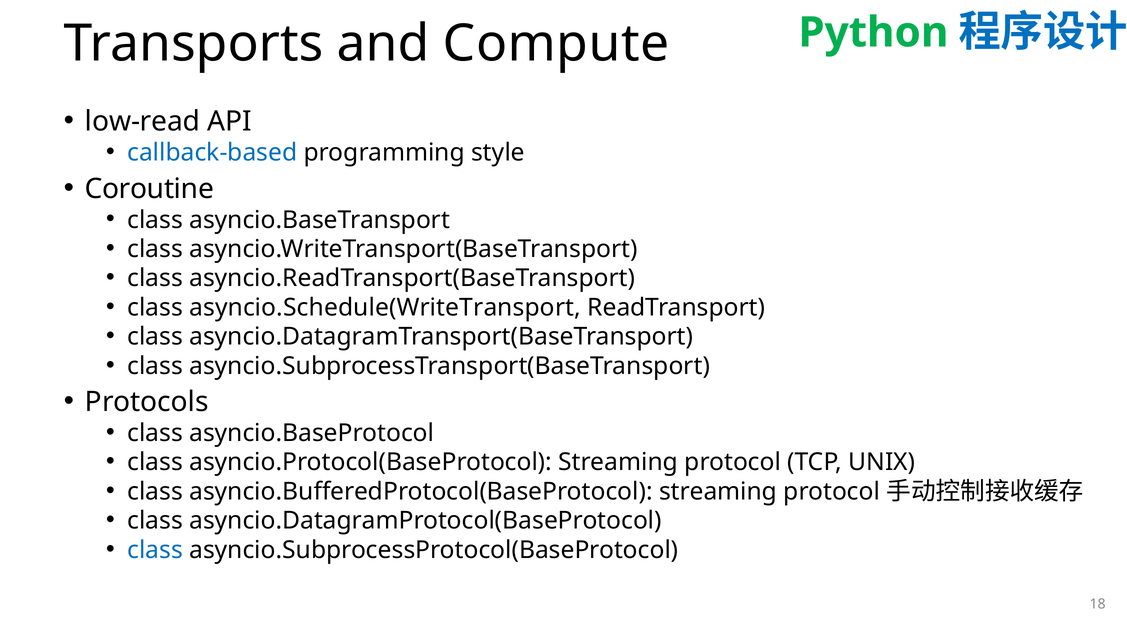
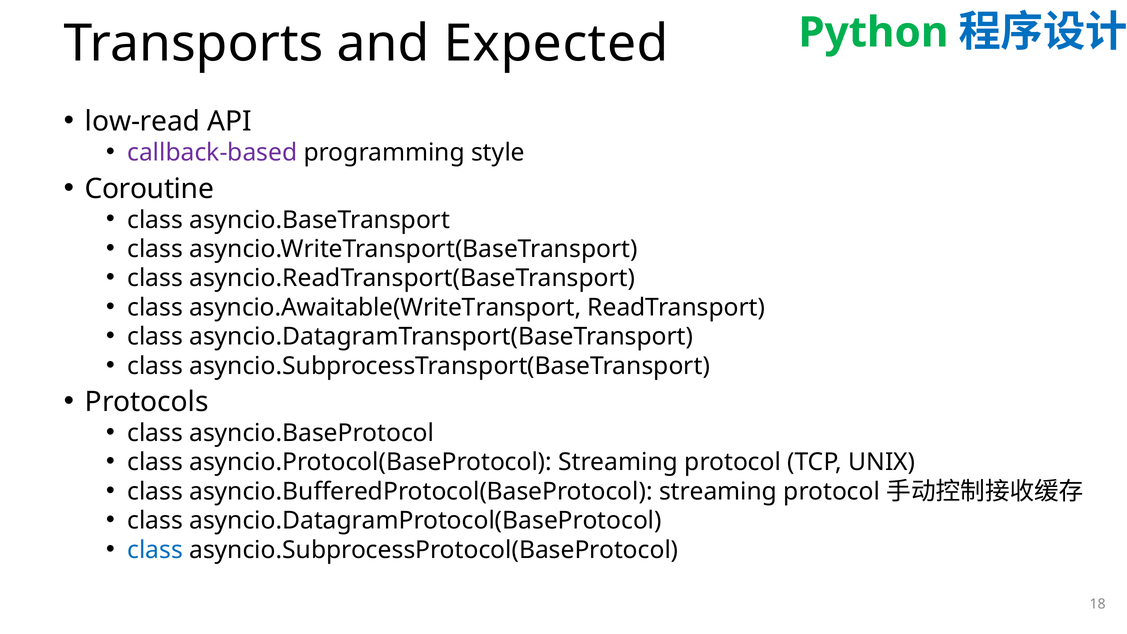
Compute: Compute -> Expected
callback-based colour: blue -> purple
asyncio.Schedule(WriteTransport: asyncio.Schedule(WriteTransport -> asyncio.Awaitable(WriteTransport
